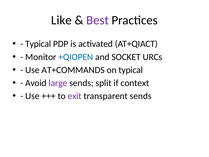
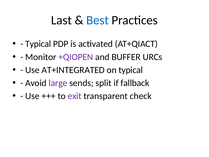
Like: Like -> Last
Best colour: purple -> blue
+QIOPEN colour: blue -> purple
SOCKET: SOCKET -> BUFFER
AT+COMMANDS: AT+COMMANDS -> AT+INTEGRATED
context: context -> fallback
transparent sends: sends -> check
